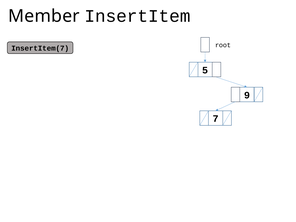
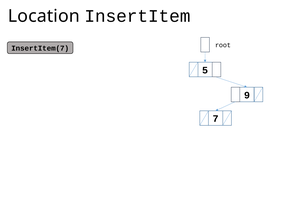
Member: Member -> Location
